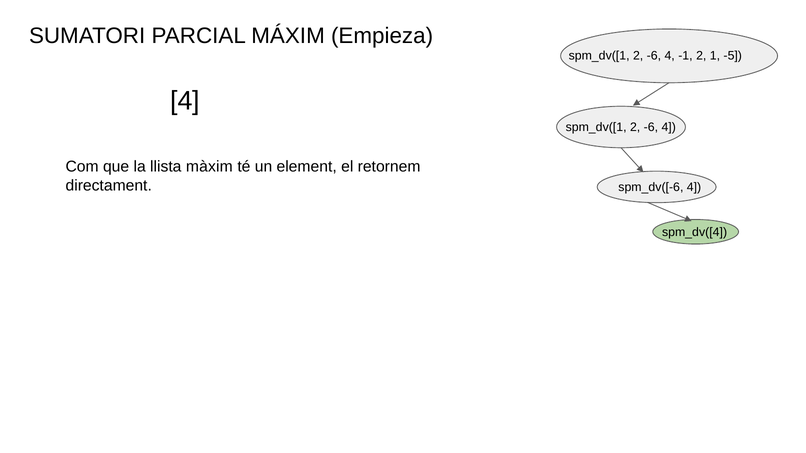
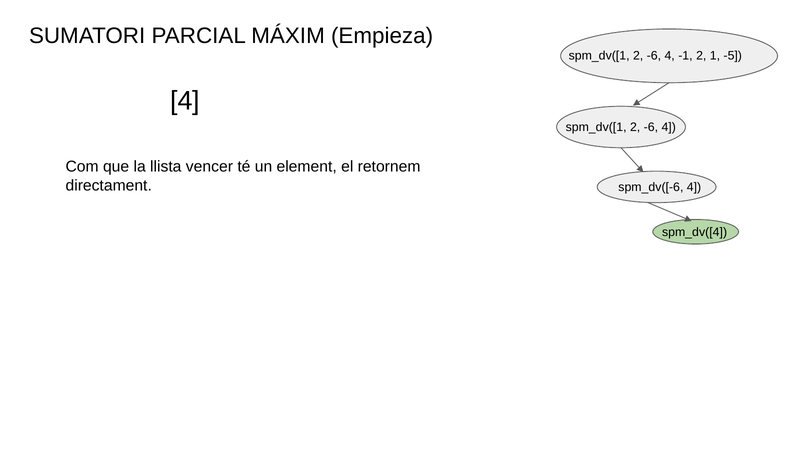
màxim: màxim -> vencer
